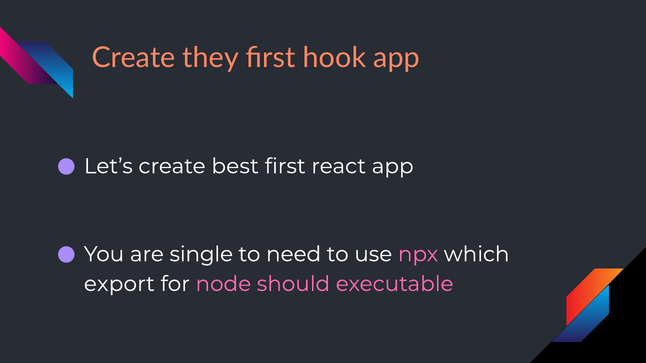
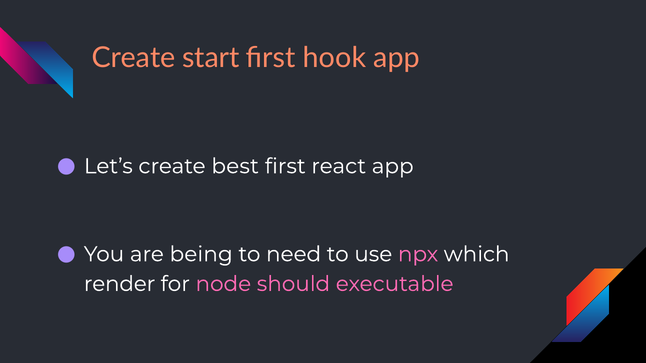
they: they -> start
single: single -> being
export: export -> render
